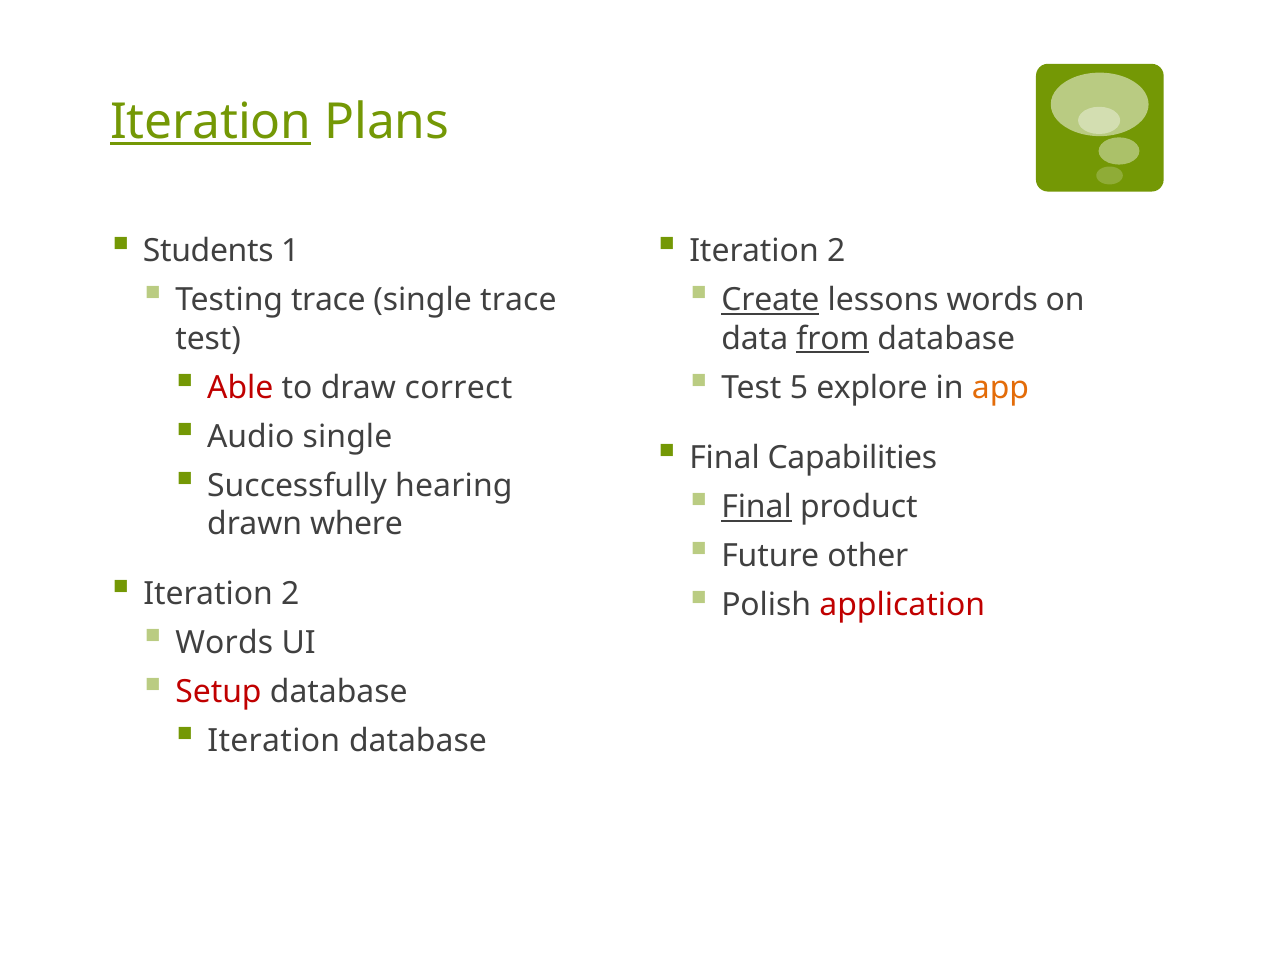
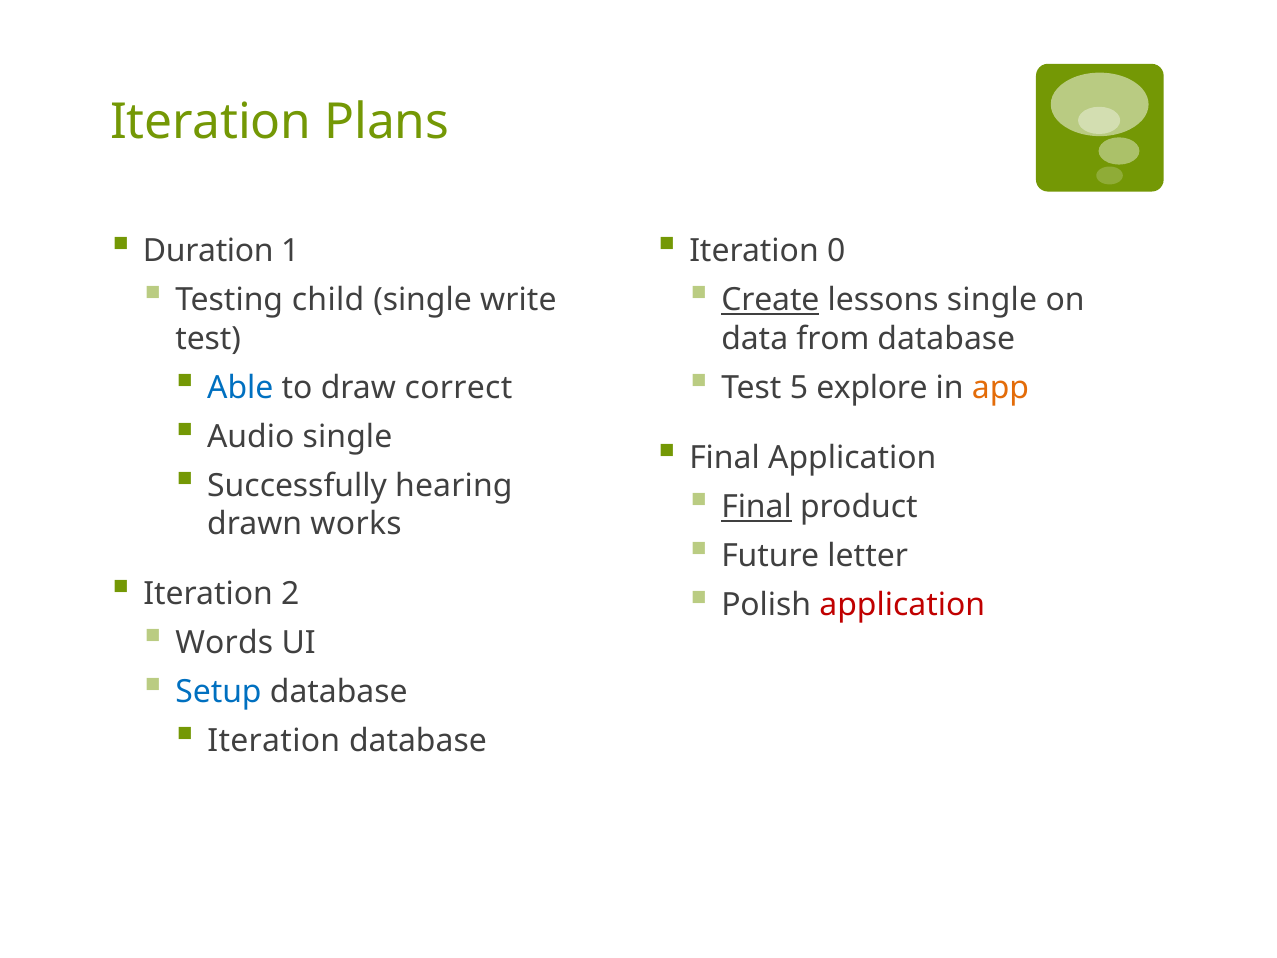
Iteration at (211, 122) underline: present -> none
Students: Students -> Duration
2 at (836, 251): 2 -> 0
Testing trace: trace -> child
single trace: trace -> write
lessons words: words -> single
from underline: present -> none
Able colour: red -> blue
Final Capabilities: Capabilities -> Application
where: where -> works
other: other -> letter
Setup colour: red -> blue
